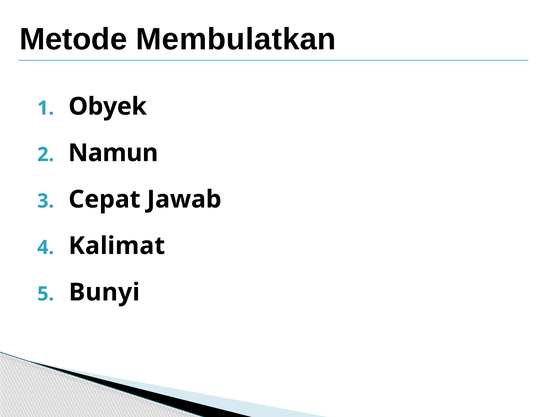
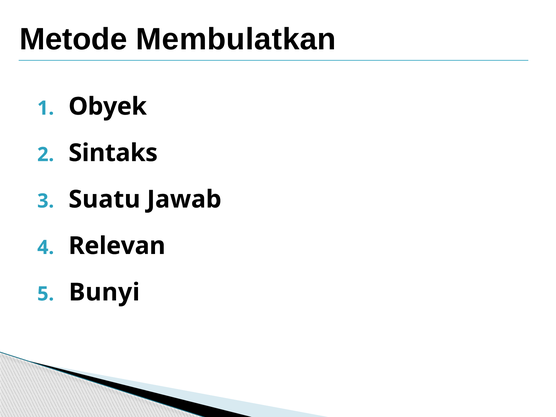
Namun: Namun -> Sintaks
Cepat: Cepat -> Suatu
Kalimat: Kalimat -> Relevan
